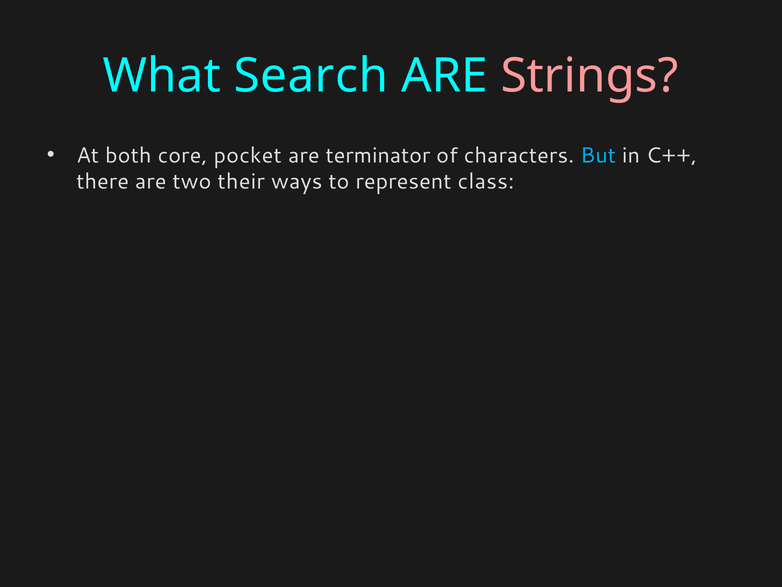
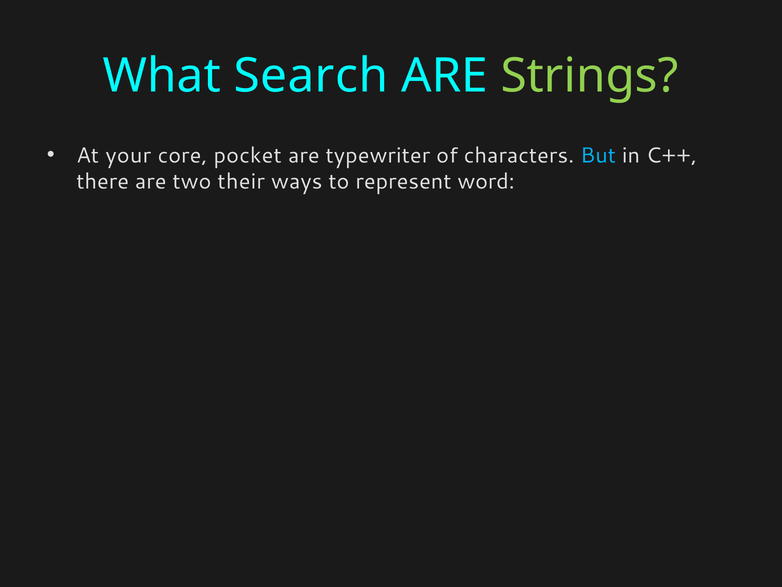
Strings colour: pink -> light green
both: both -> your
terminator: terminator -> typewriter
class: class -> word
